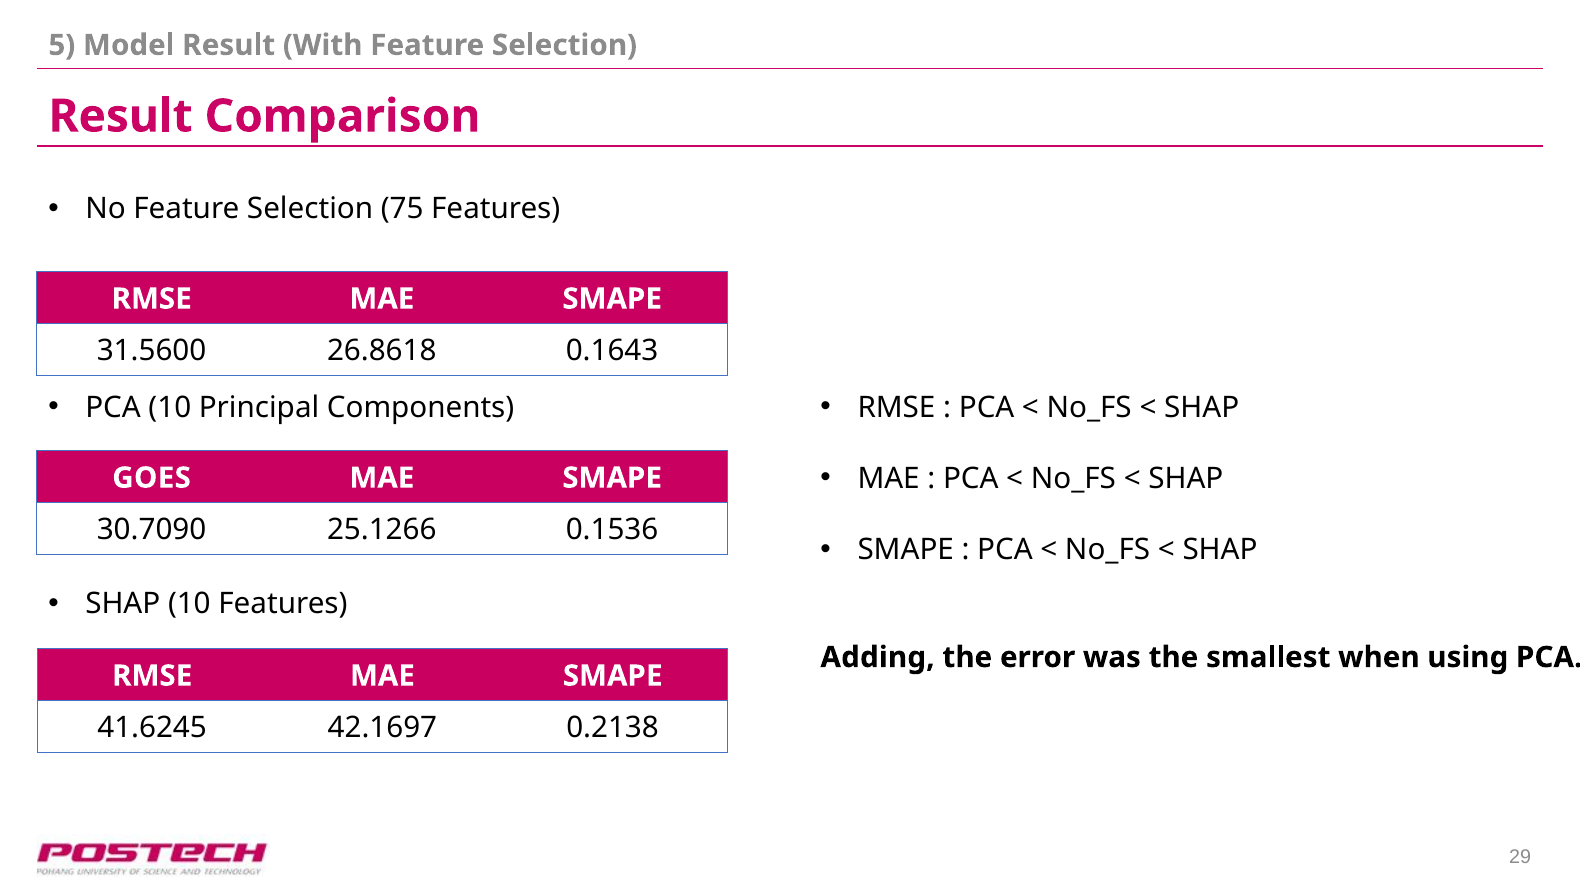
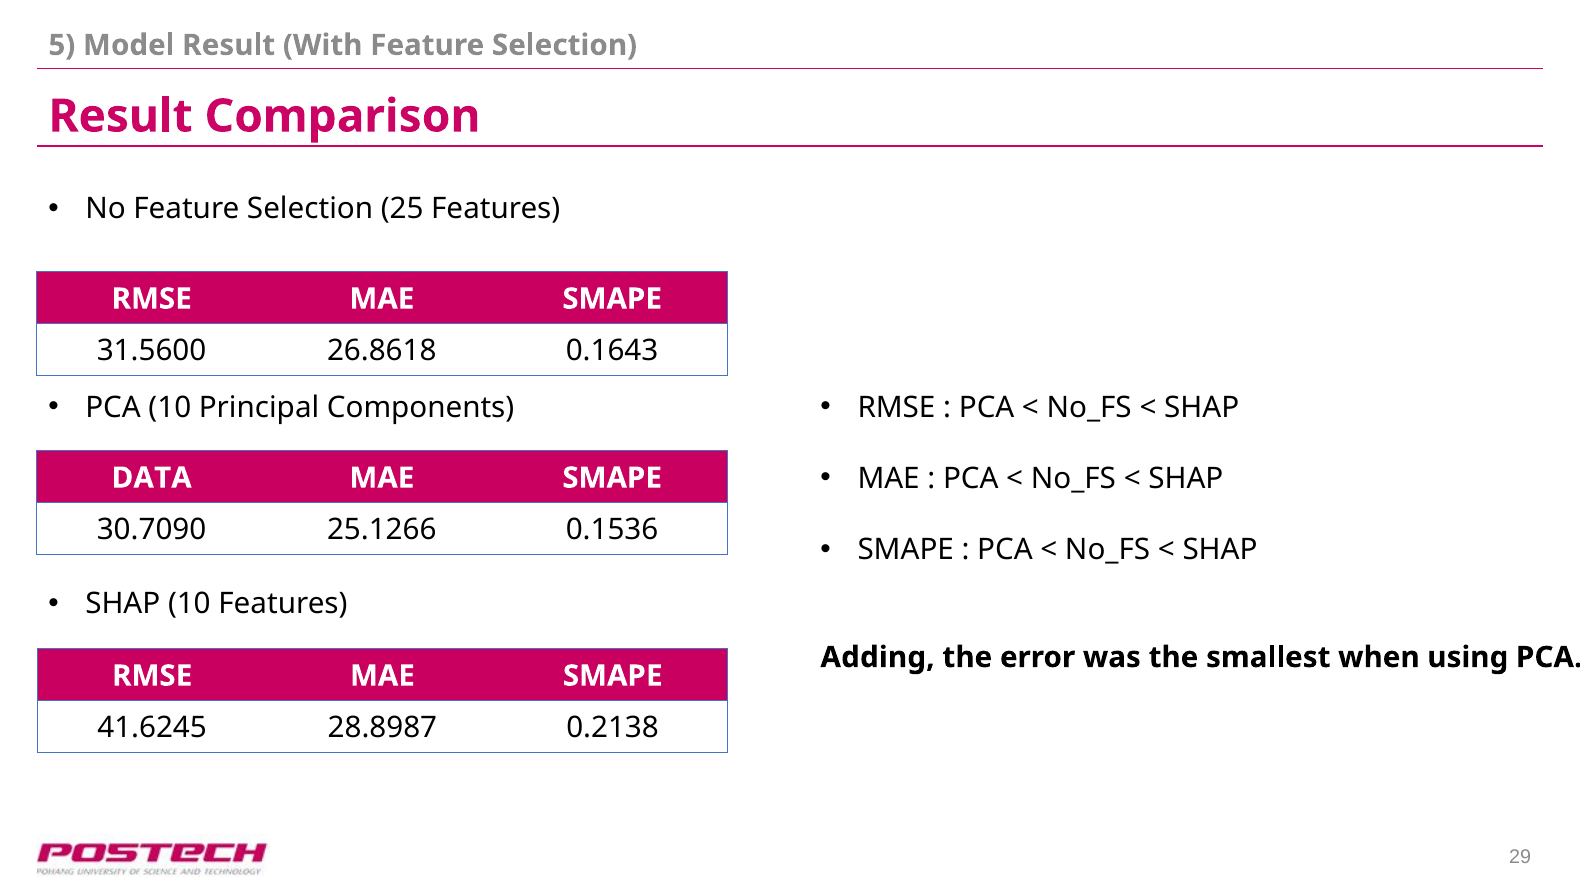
75: 75 -> 25
GOES: GOES -> DATA
42.1697: 42.1697 -> 28.8987
